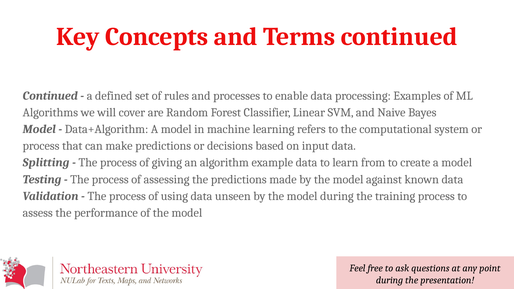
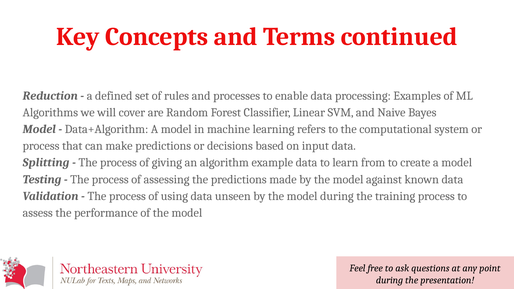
Continued at (50, 96): Continued -> Reduction
